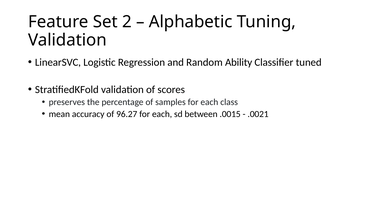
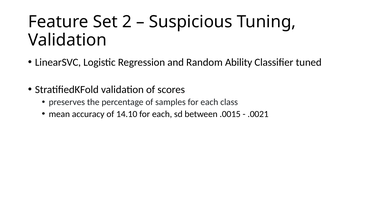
Alphabetic: Alphabetic -> Suspicious
96.27: 96.27 -> 14.10
